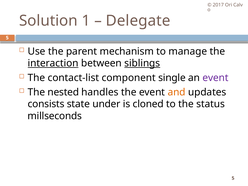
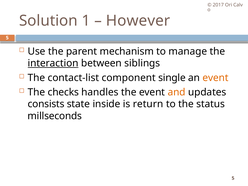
Delegate: Delegate -> However
siblings underline: present -> none
event at (216, 78) colour: purple -> orange
nested: nested -> checks
under: under -> inside
cloned: cloned -> return
